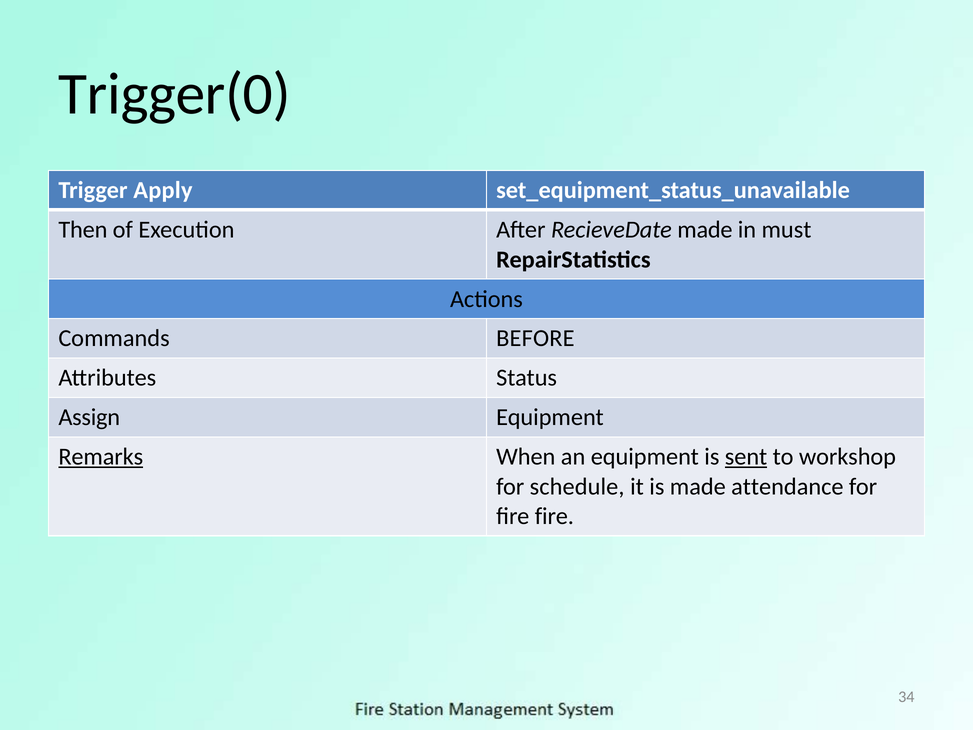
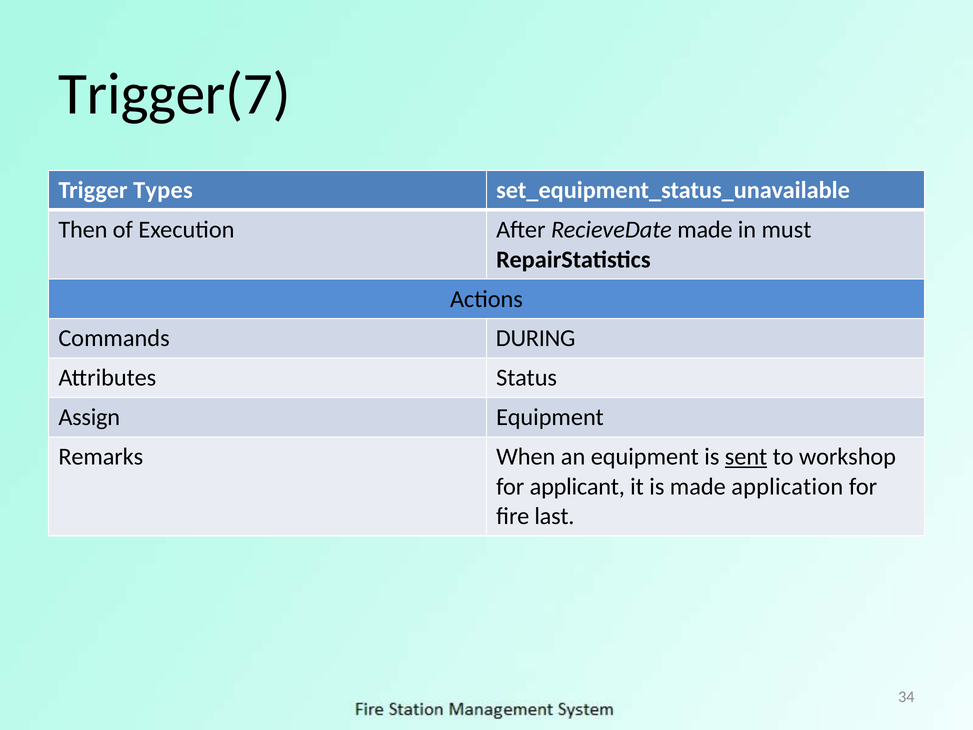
Trigger(0: Trigger(0 -> Trigger(7
Apply: Apply -> Types
BEFORE: BEFORE -> DURING
Remarks underline: present -> none
schedule: schedule -> applicant
attendance: attendance -> application
fire fire: fire -> last
